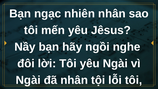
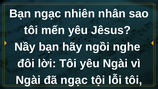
đã nhân: nhân -> ngạc
